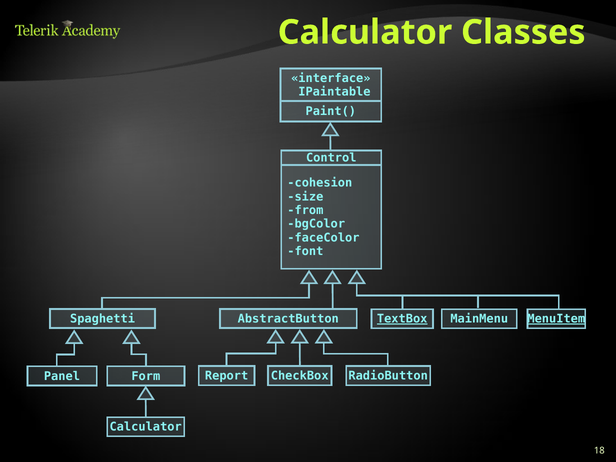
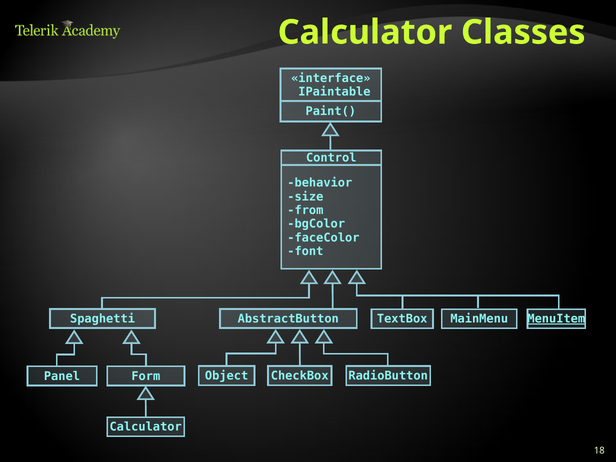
cohesion: cohesion -> behavior
TextBox underline: present -> none
Report: Report -> Object
